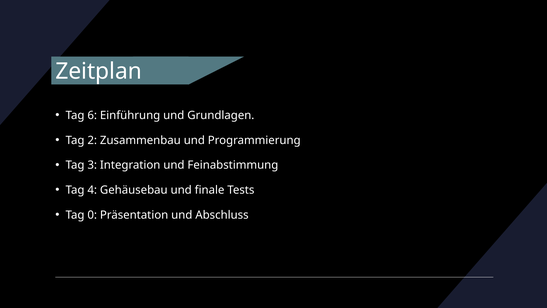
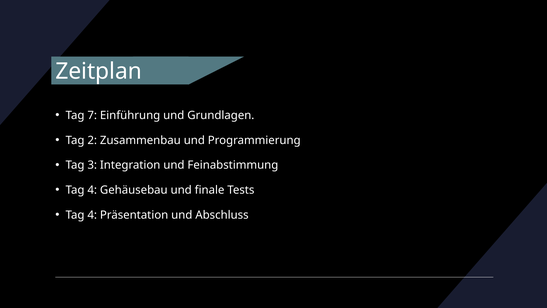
6: 6 -> 7
0 at (92, 215): 0 -> 4
